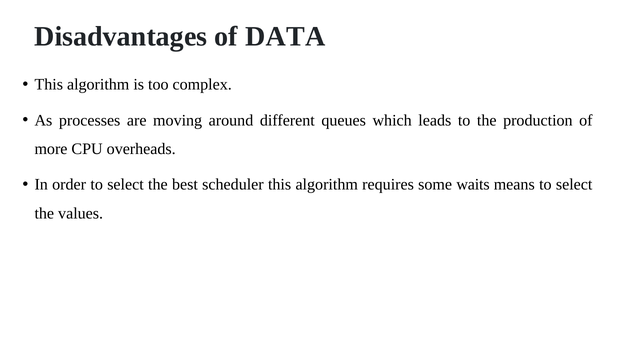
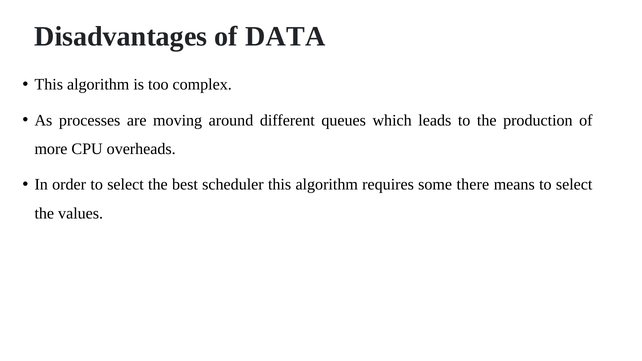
waits: waits -> there
